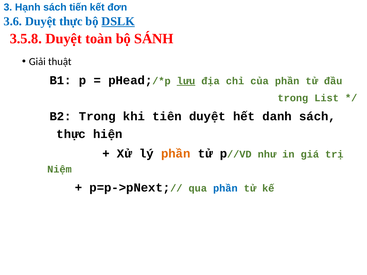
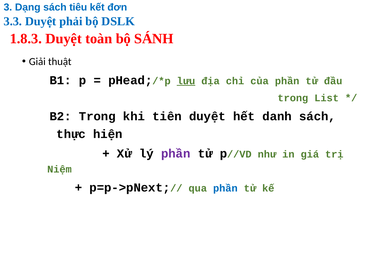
Hạnh: Hạnh -> Dạng
tiến: tiến -> tiêu
3.6: 3.6 -> 3.3
thực: thực -> phải
DSLK underline: present -> none
3.5.8: 3.5.8 -> 1.8.3
phần at (176, 154) colour: orange -> purple
